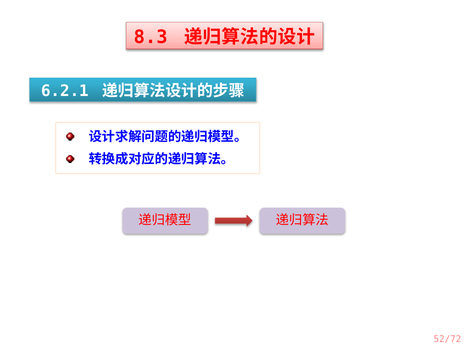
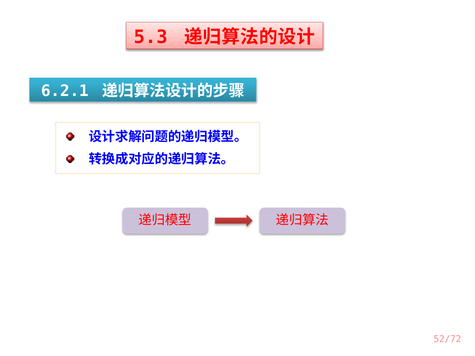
8.3: 8.3 -> 5.3
